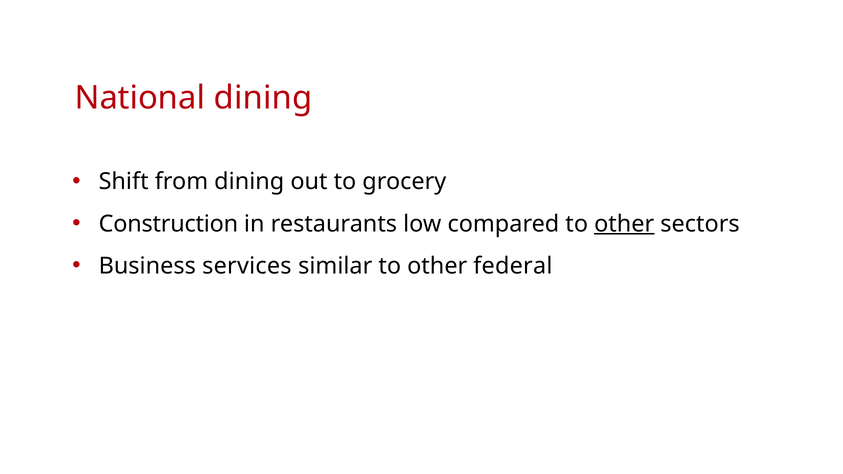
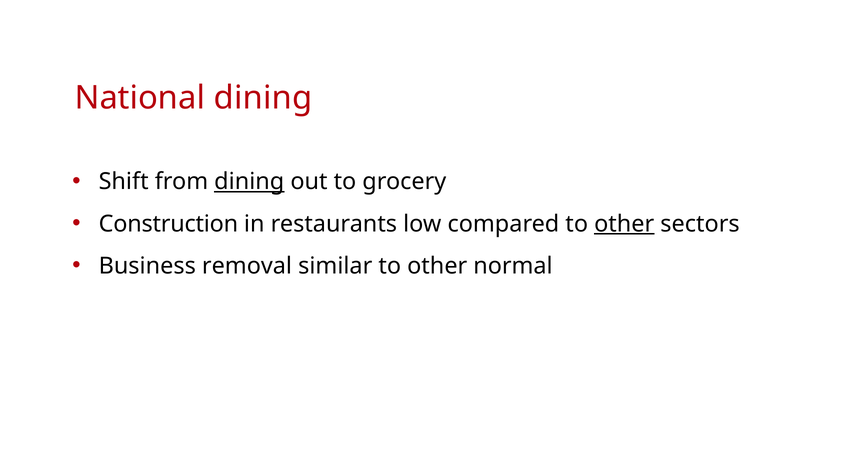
dining at (249, 182) underline: none -> present
services: services -> removal
federal: federal -> normal
